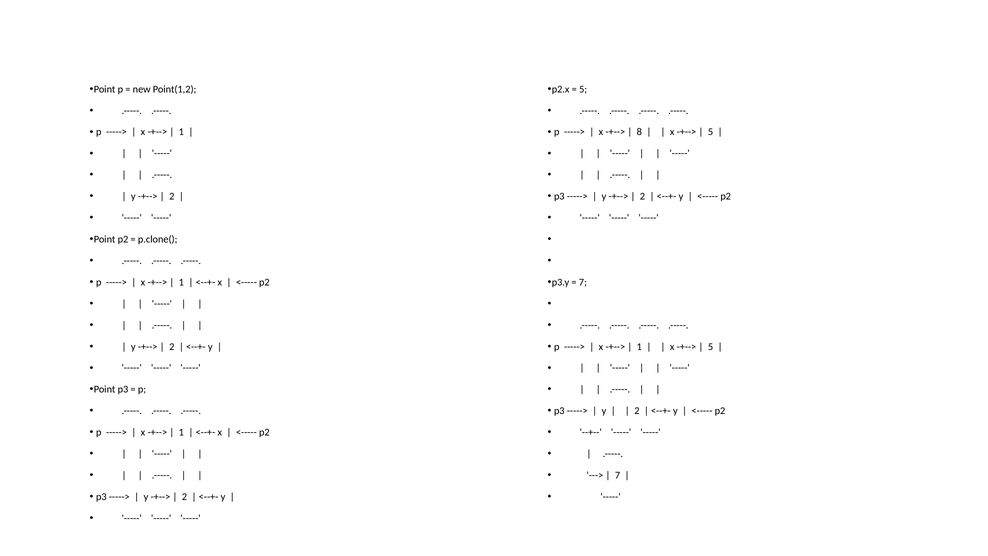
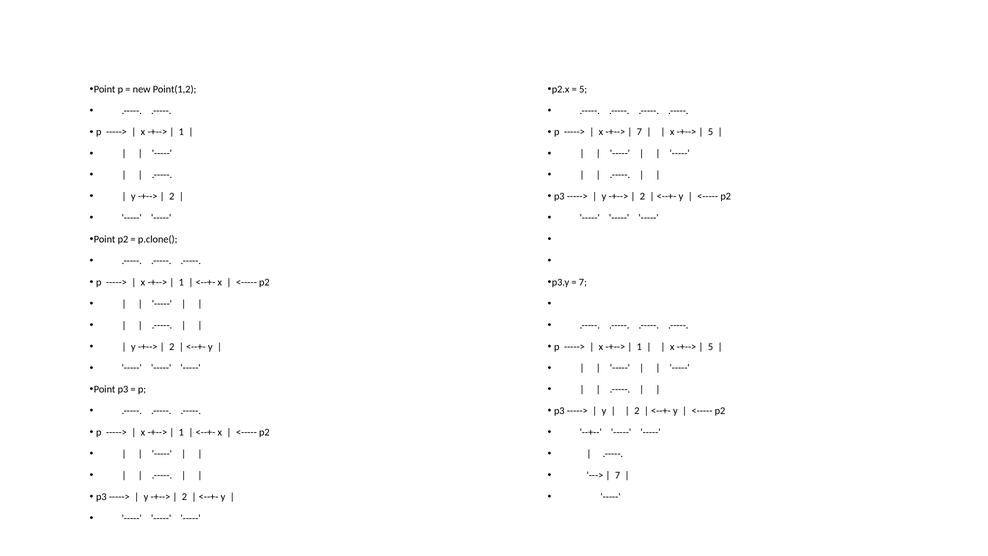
8 at (639, 132): 8 -> 7
